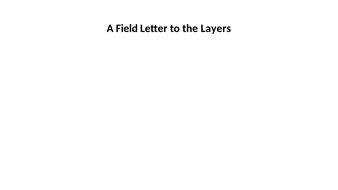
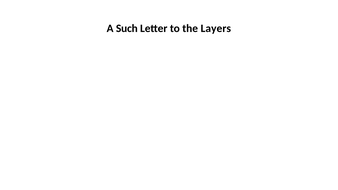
Field: Field -> Such
